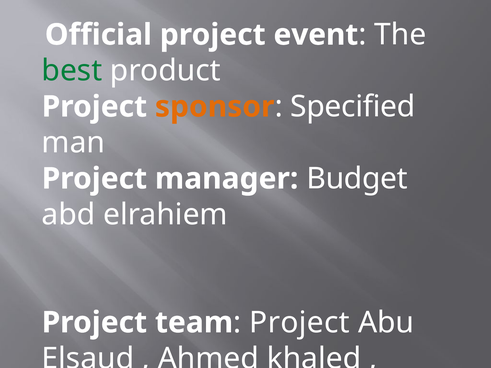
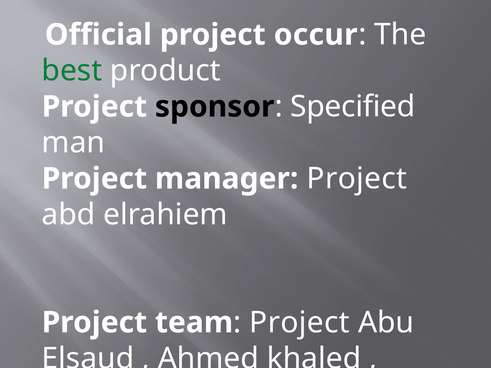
event: event -> occur
sponsor colour: orange -> black
manager Budget: Budget -> Project
